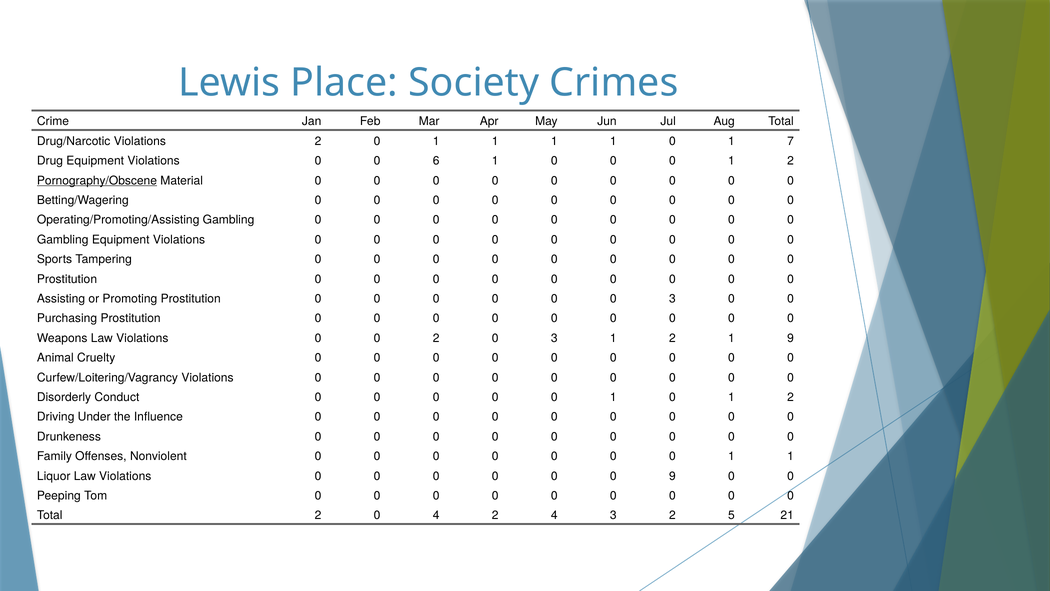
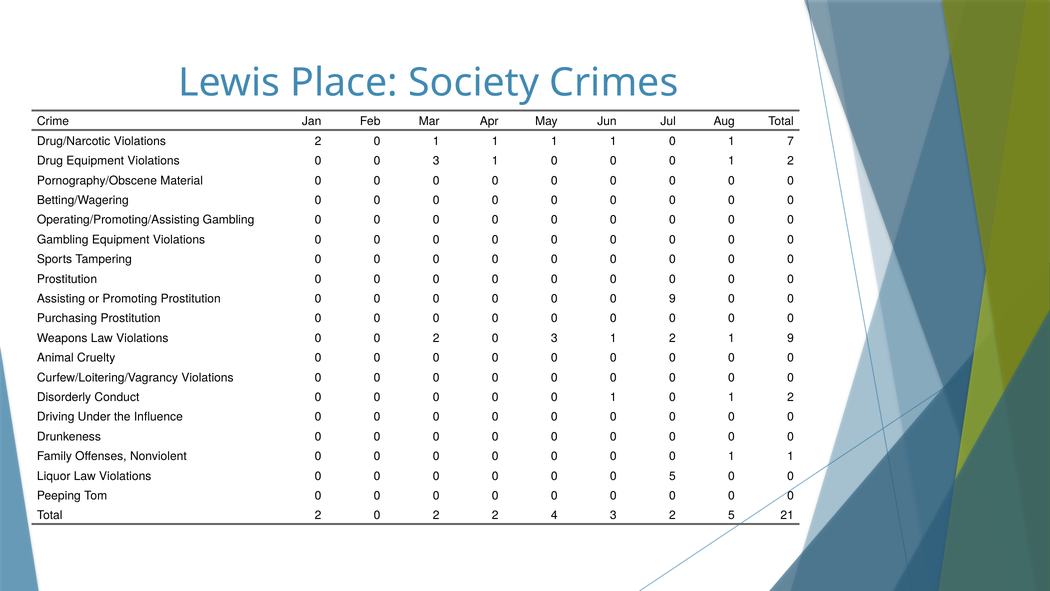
0 0 6: 6 -> 3
Pornography/Obscene underline: present -> none
0 0 3: 3 -> 9
0 9: 9 -> 5
2 0 4: 4 -> 2
